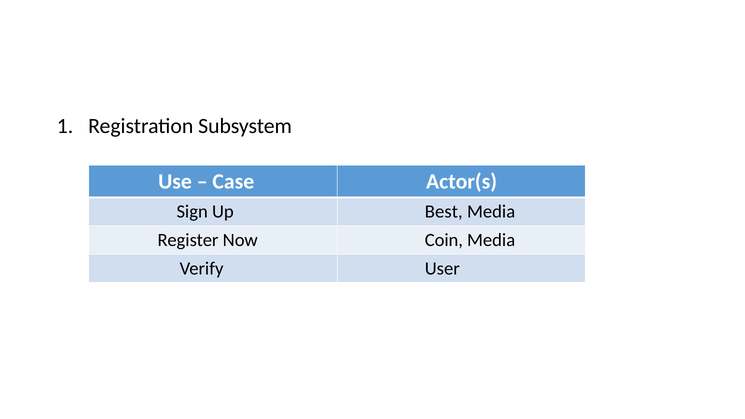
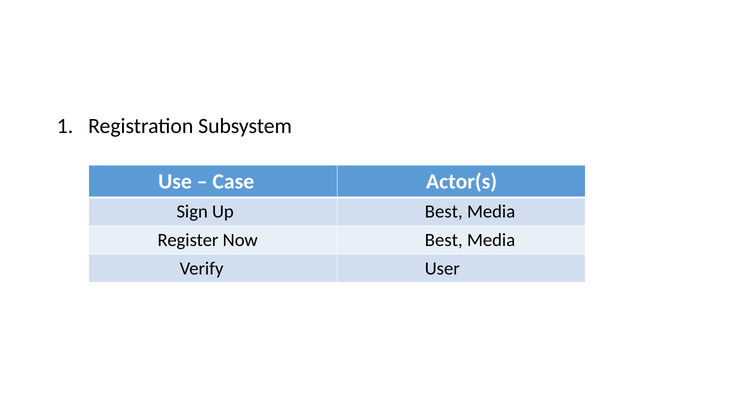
Now Coin: Coin -> Best
